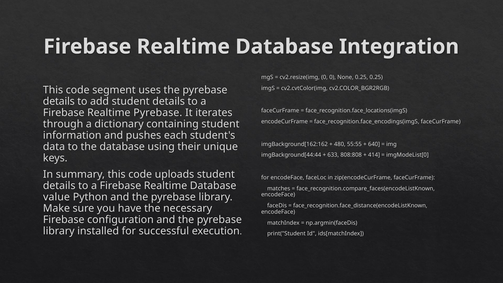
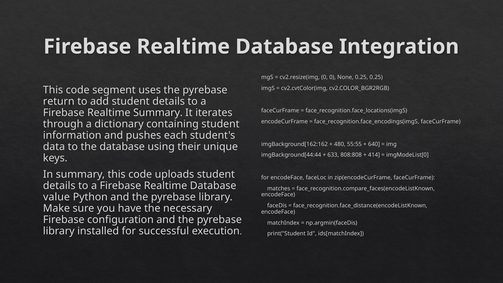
details at (59, 101): details -> return
Realtime Pyrebase: Pyrebase -> Summary
